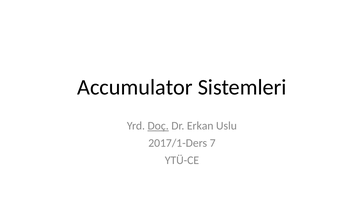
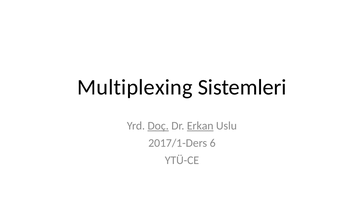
Accumulator: Accumulator -> Multiplexing
Erkan underline: none -> present
7: 7 -> 6
